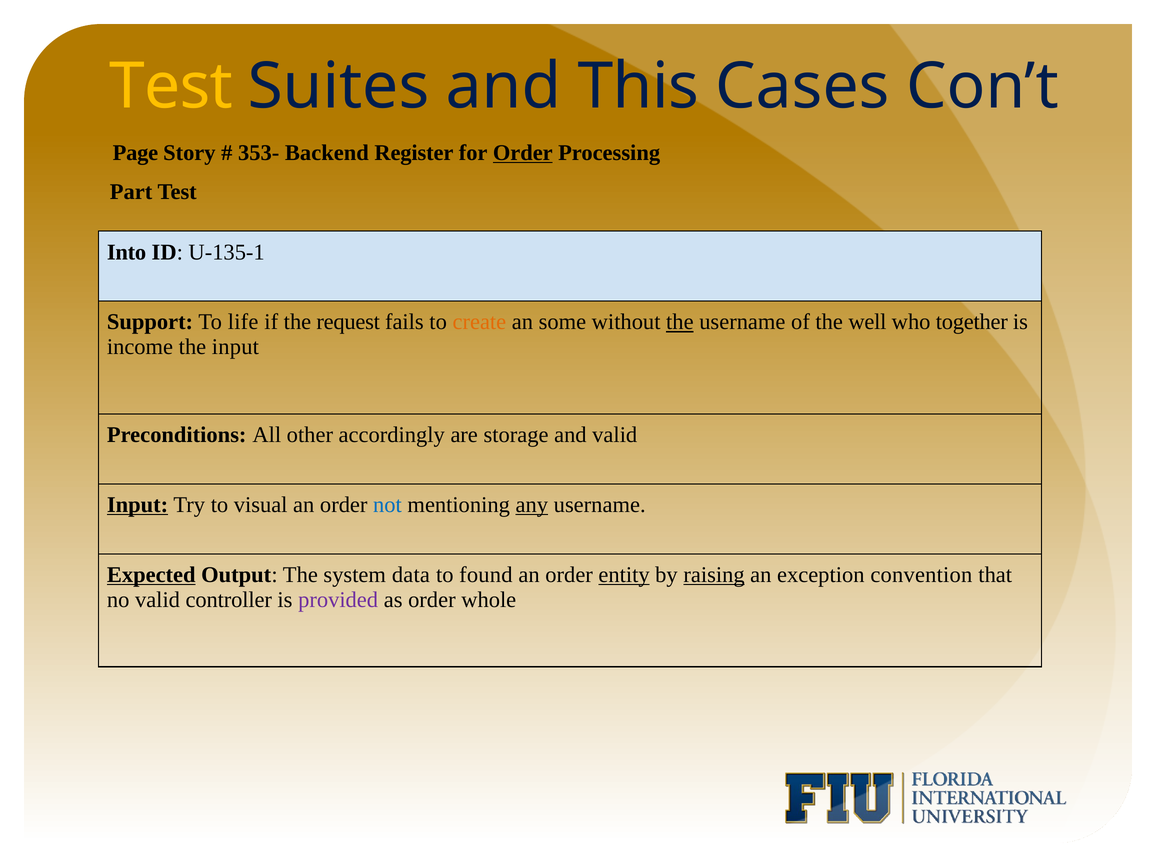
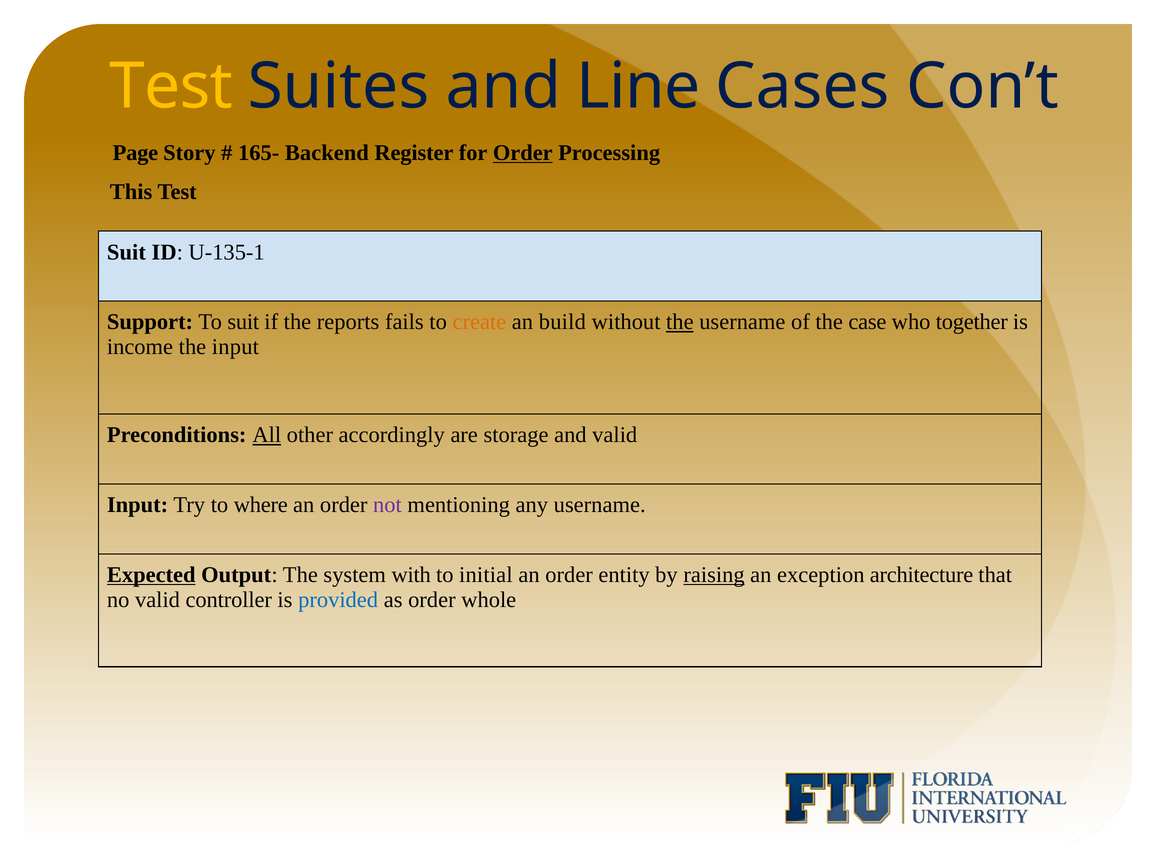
This: This -> Line
353-: 353- -> 165-
Part: Part -> This
Into at (127, 252): Into -> Suit
To life: life -> suit
request: request -> reports
some: some -> build
well: well -> case
All underline: none -> present
Input at (138, 505) underline: present -> none
visual: visual -> where
not colour: blue -> purple
any underline: present -> none
data: data -> with
found: found -> initial
entity underline: present -> none
convention: convention -> architecture
provided colour: purple -> blue
